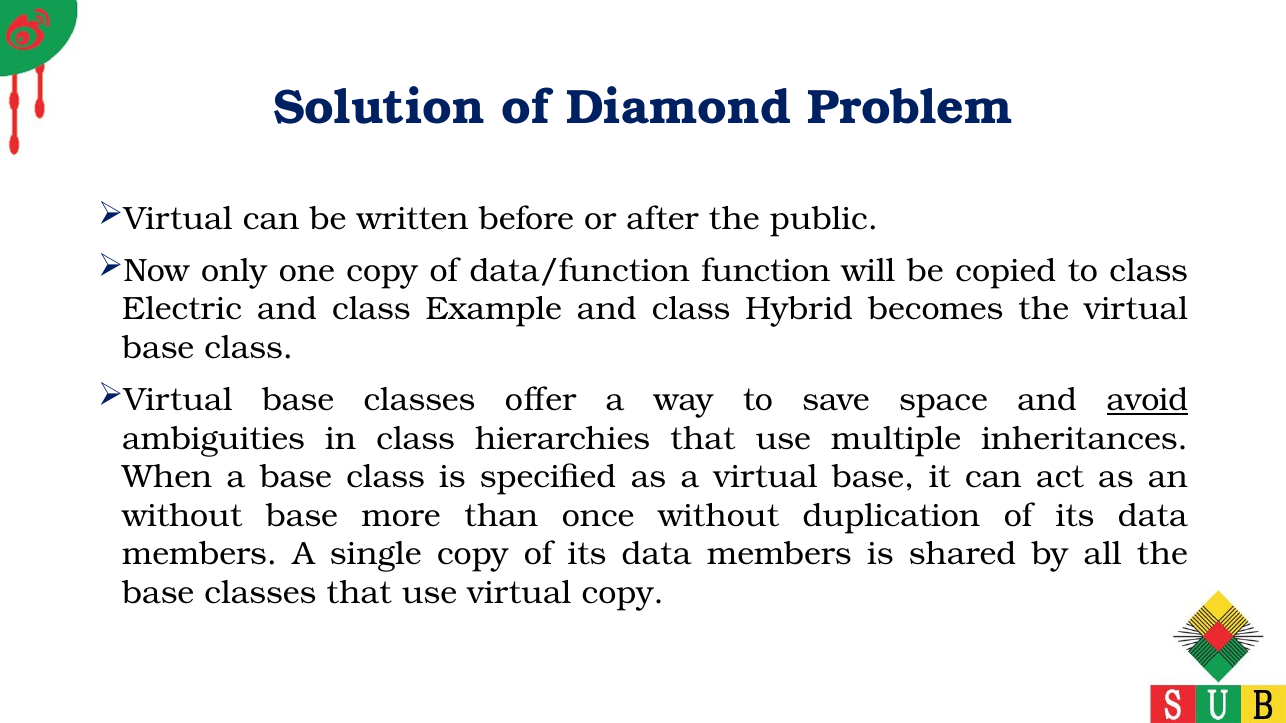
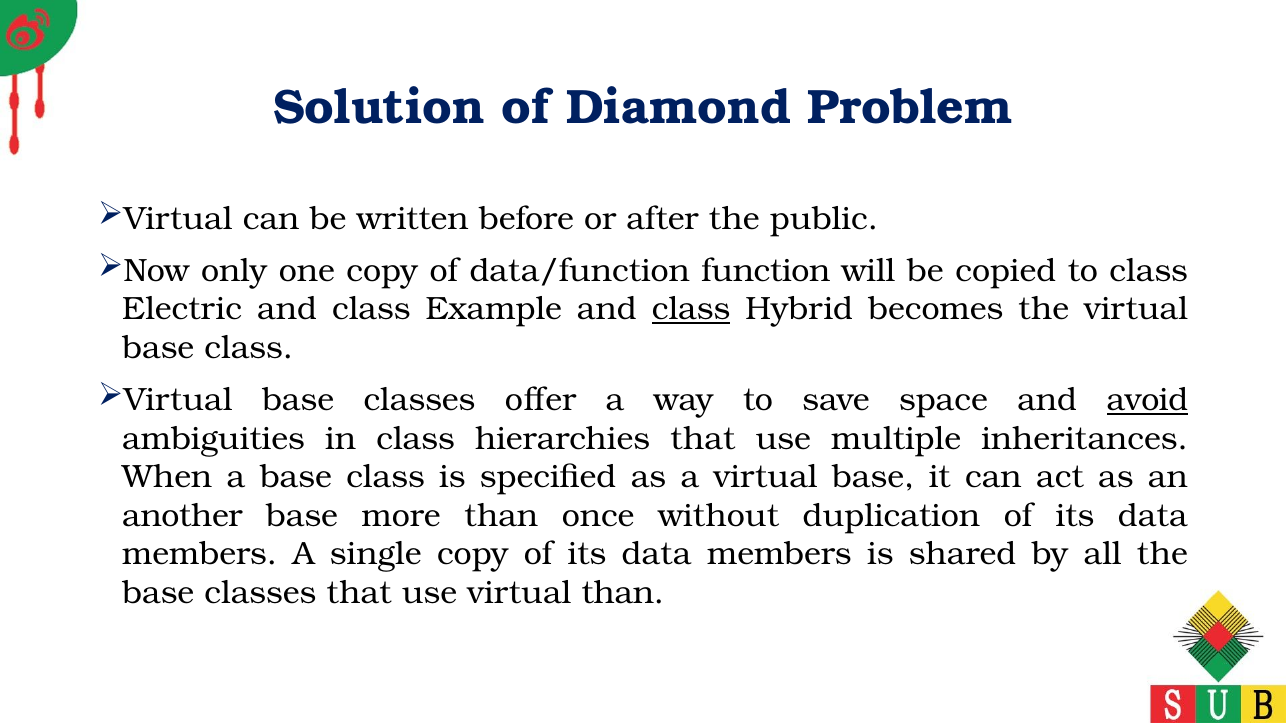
class at (691, 309) underline: none -> present
without at (182, 516): without -> another
virtual copy: copy -> than
